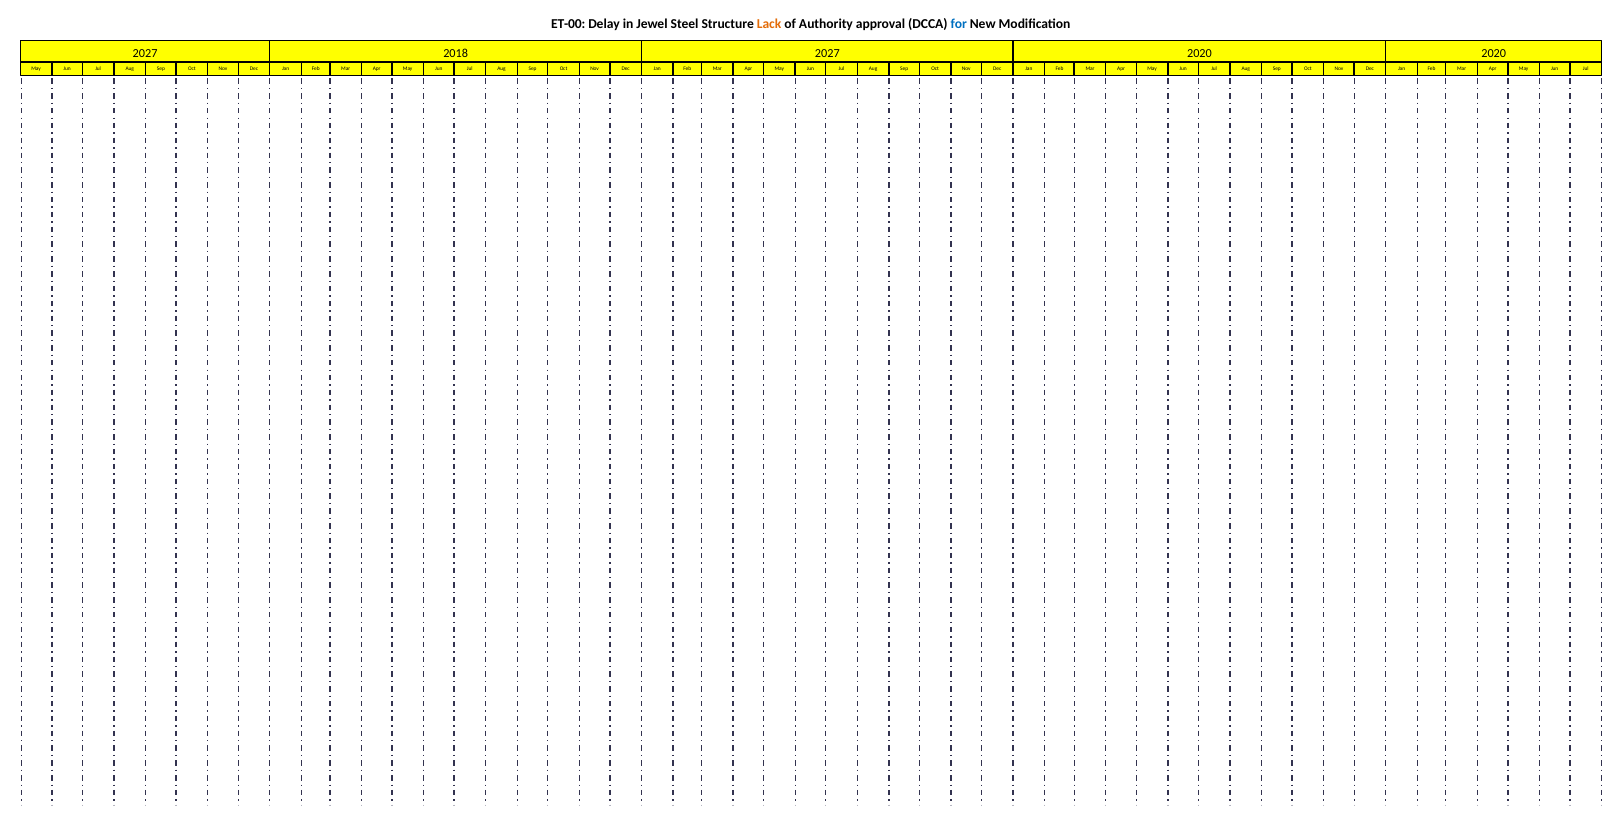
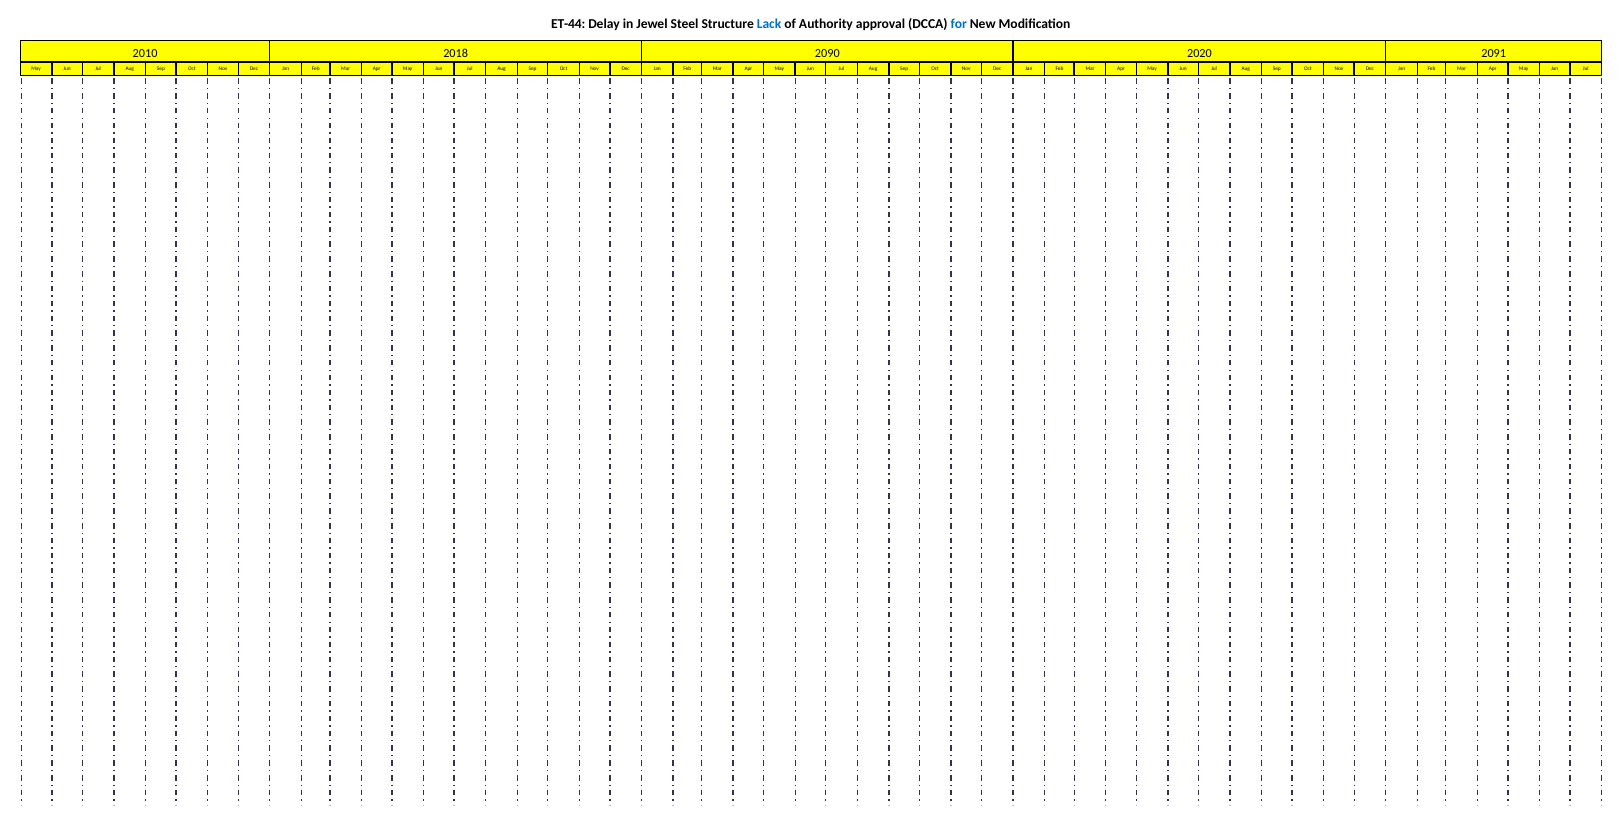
ET-00: ET-00 -> ET-44
Lack colour: orange -> blue
2027 at (145, 54): 2027 -> 2010
2018 2027: 2027 -> 2090
2020 2020: 2020 -> 2091
